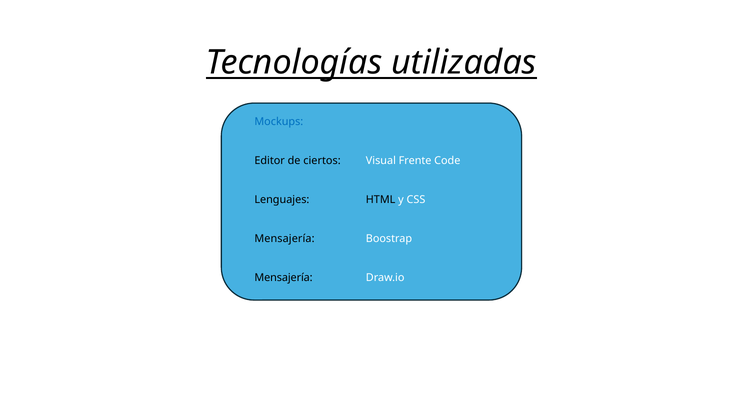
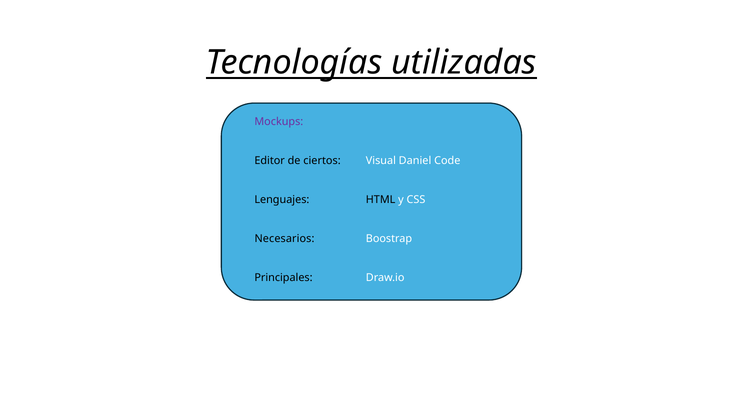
Mockups colour: blue -> purple
Frente: Frente -> Daniel
Mensajería at (284, 239): Mensajería -> Necesarios
Mensajería at (284, 278): Mensajería -> Principales
